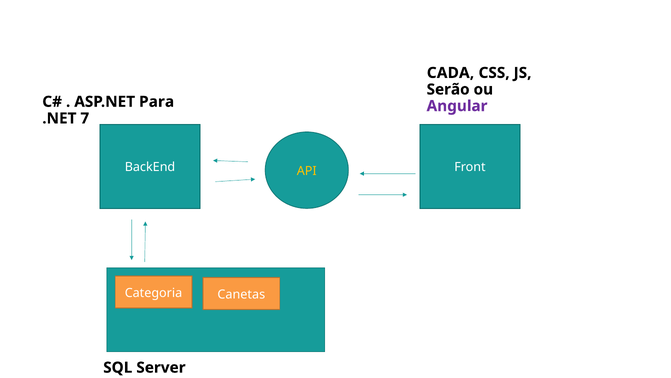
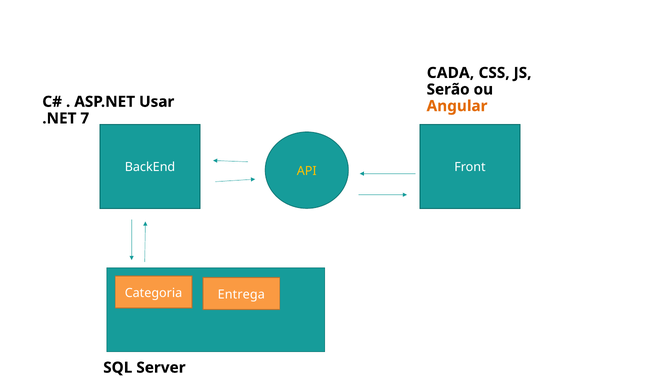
Para: Para -> Usar
Angular colour: purple -> orange
Canetas: Canetas -> Entrega
